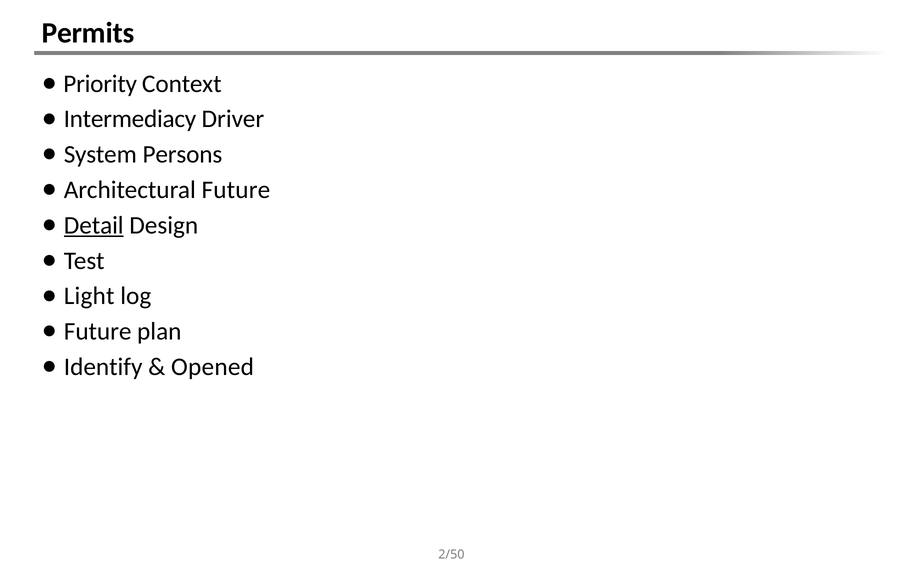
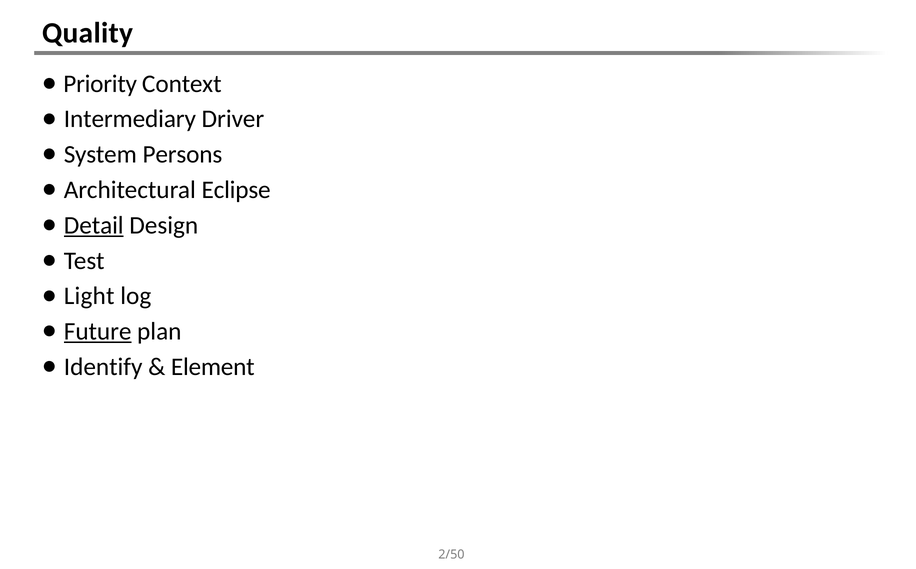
Permits: Permits -> Quality
Intermediacy: Intermediacy -> Intermediary
Architectural Future: Future -> Eclipse
Future at (98, 331) underline: none -> present
Opened: Opened -> Element
